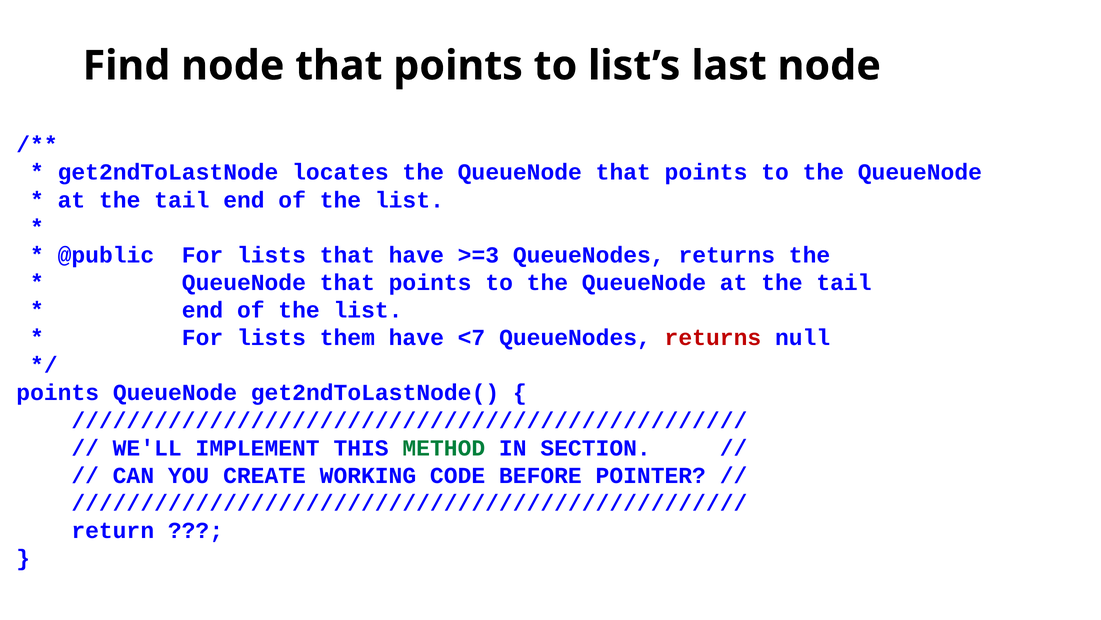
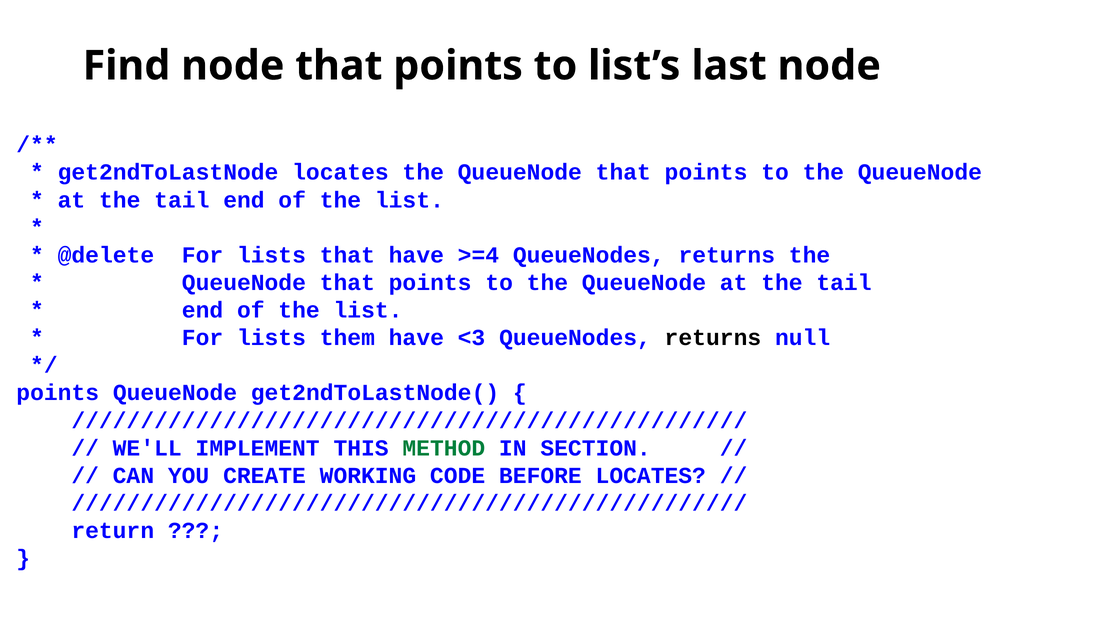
@public: @public -> @delete
>=3: >=3 -> >=4
<7: <7 -> <3
returns at (713, 337) colour: red -> black
BEFORE POINTER: POINTER -> LOCATES
